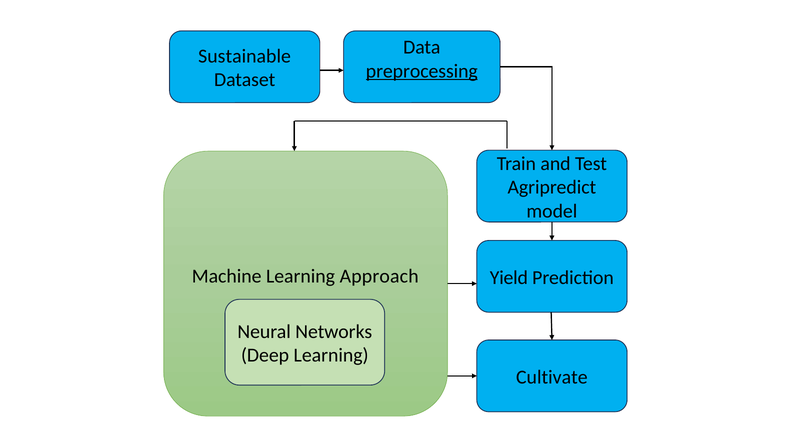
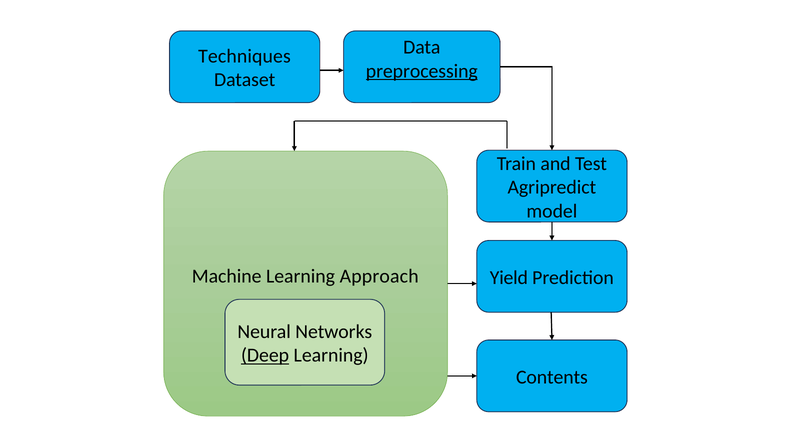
Sustainable: Sustainable -> Techniques
Deep underline: none -> present
Cultivate: Cultivate -> Contents
